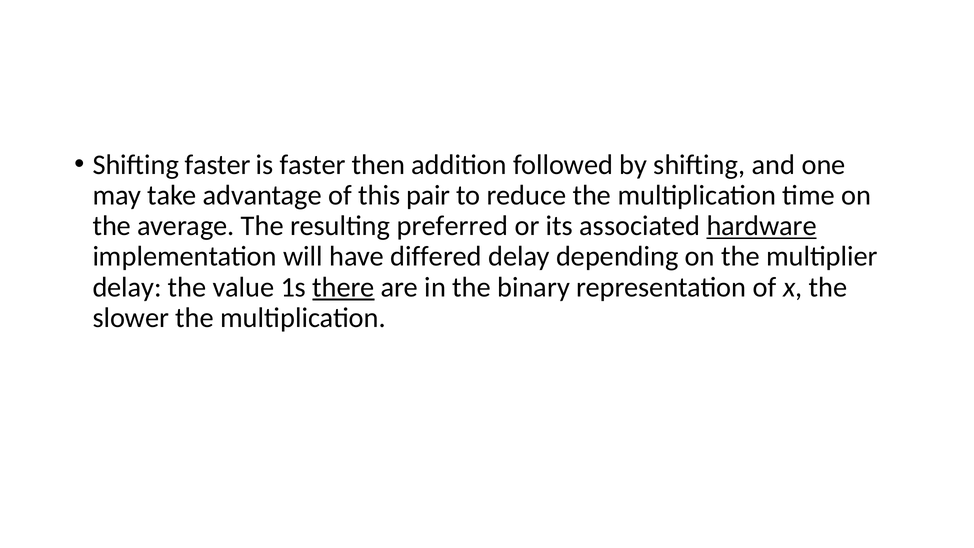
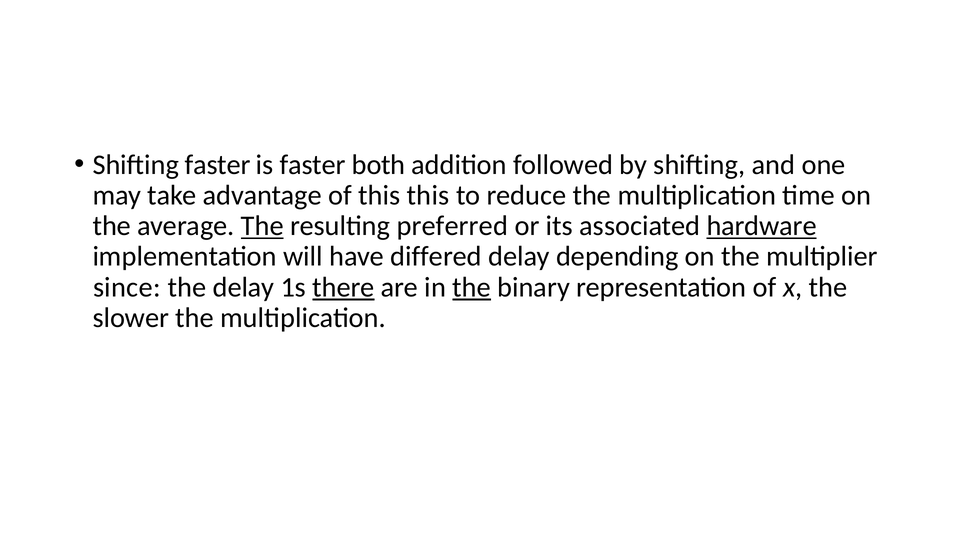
then: then -> both
this pair: pair -> this
The at (262, 226) underline: none -> present
delay at (127, 287): delay -> since
the value: value -> delay
the at (472, 287) underline: none -> present
